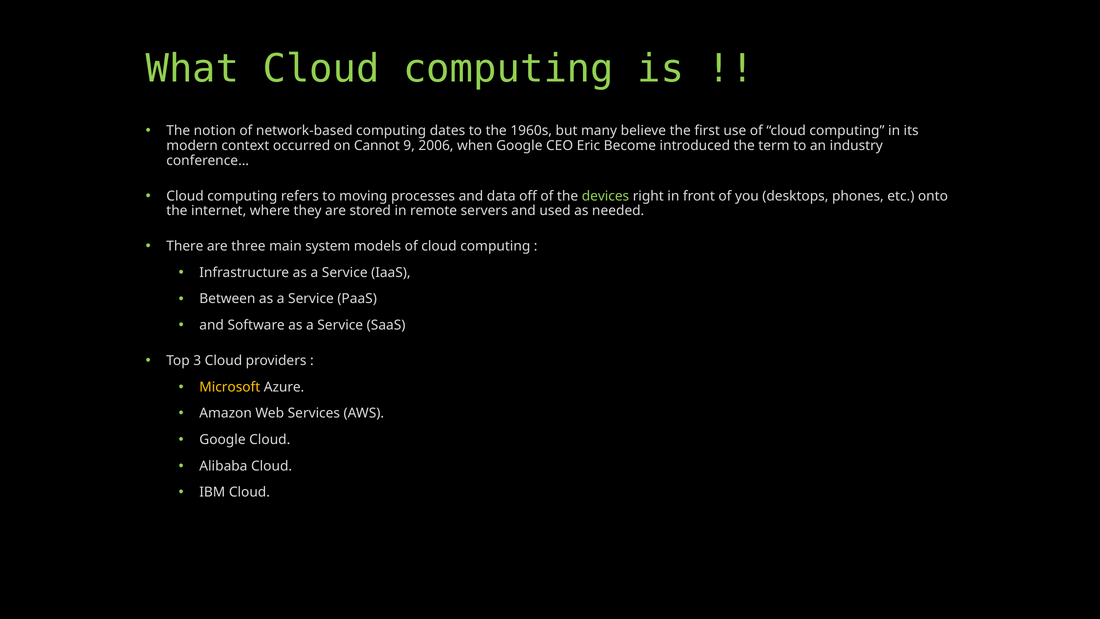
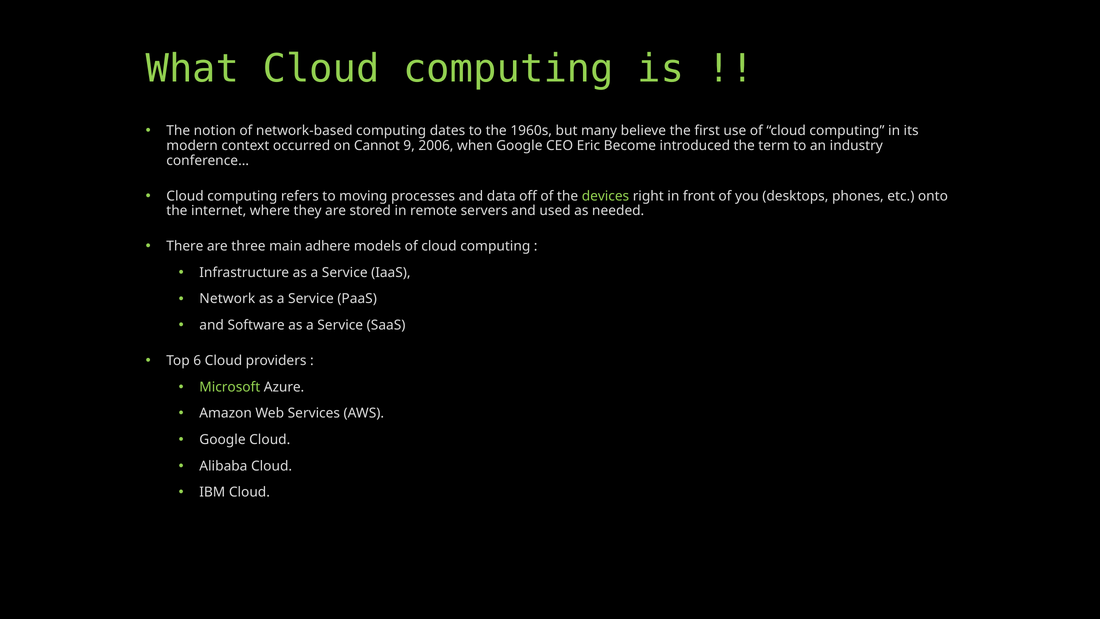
system: system -> adhere
Between: Between -> Network
3: 3 -> 6
Microsoft colour: yellow -> light green
